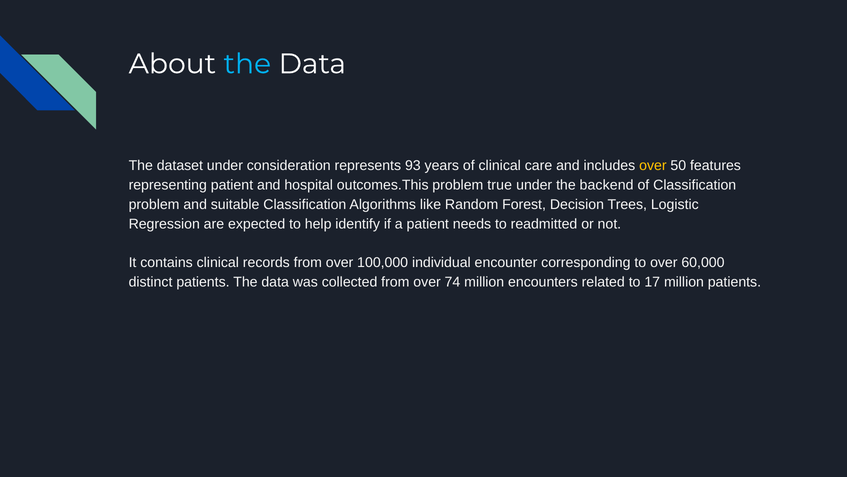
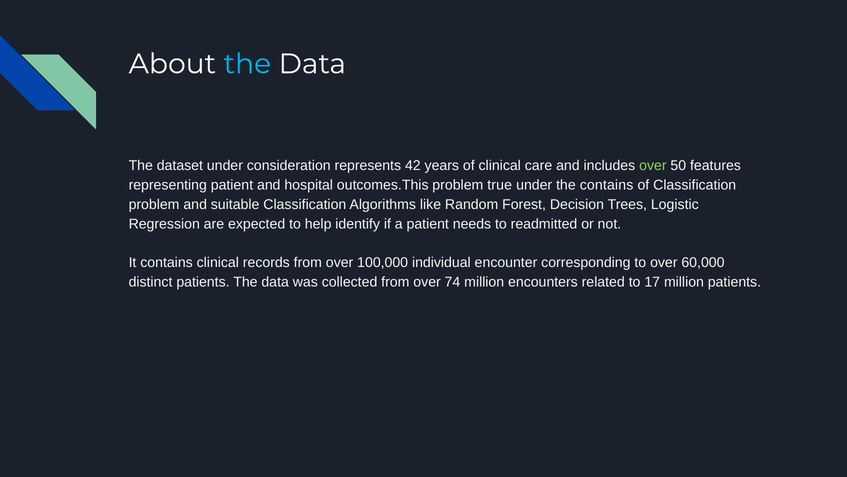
93: 93 -> 42
over at (653, 166) colour: yellow -> light green
the backend: backend -> contains
